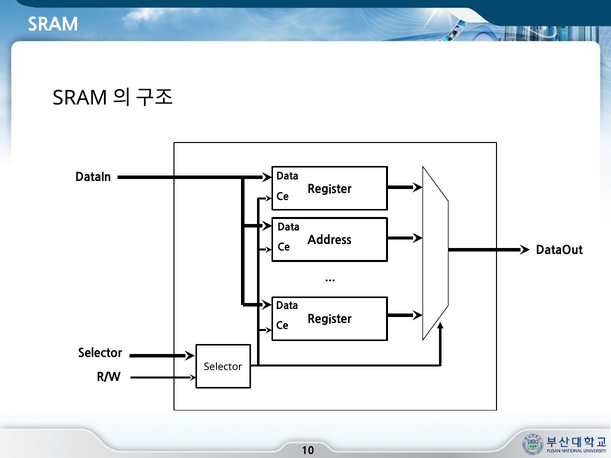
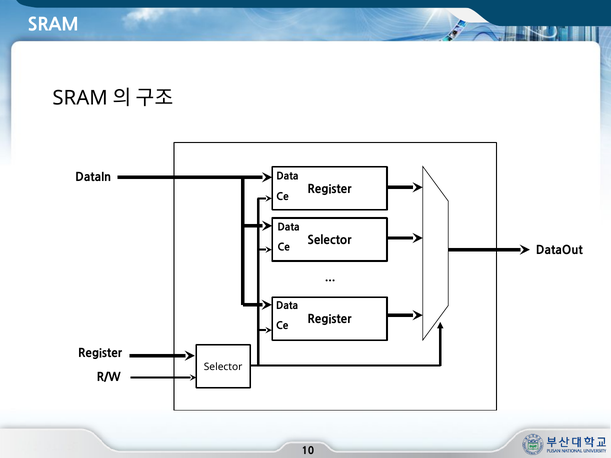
Address at (330, 240): Address -> Selector
Selector at (100, 353): Selector -> Register
